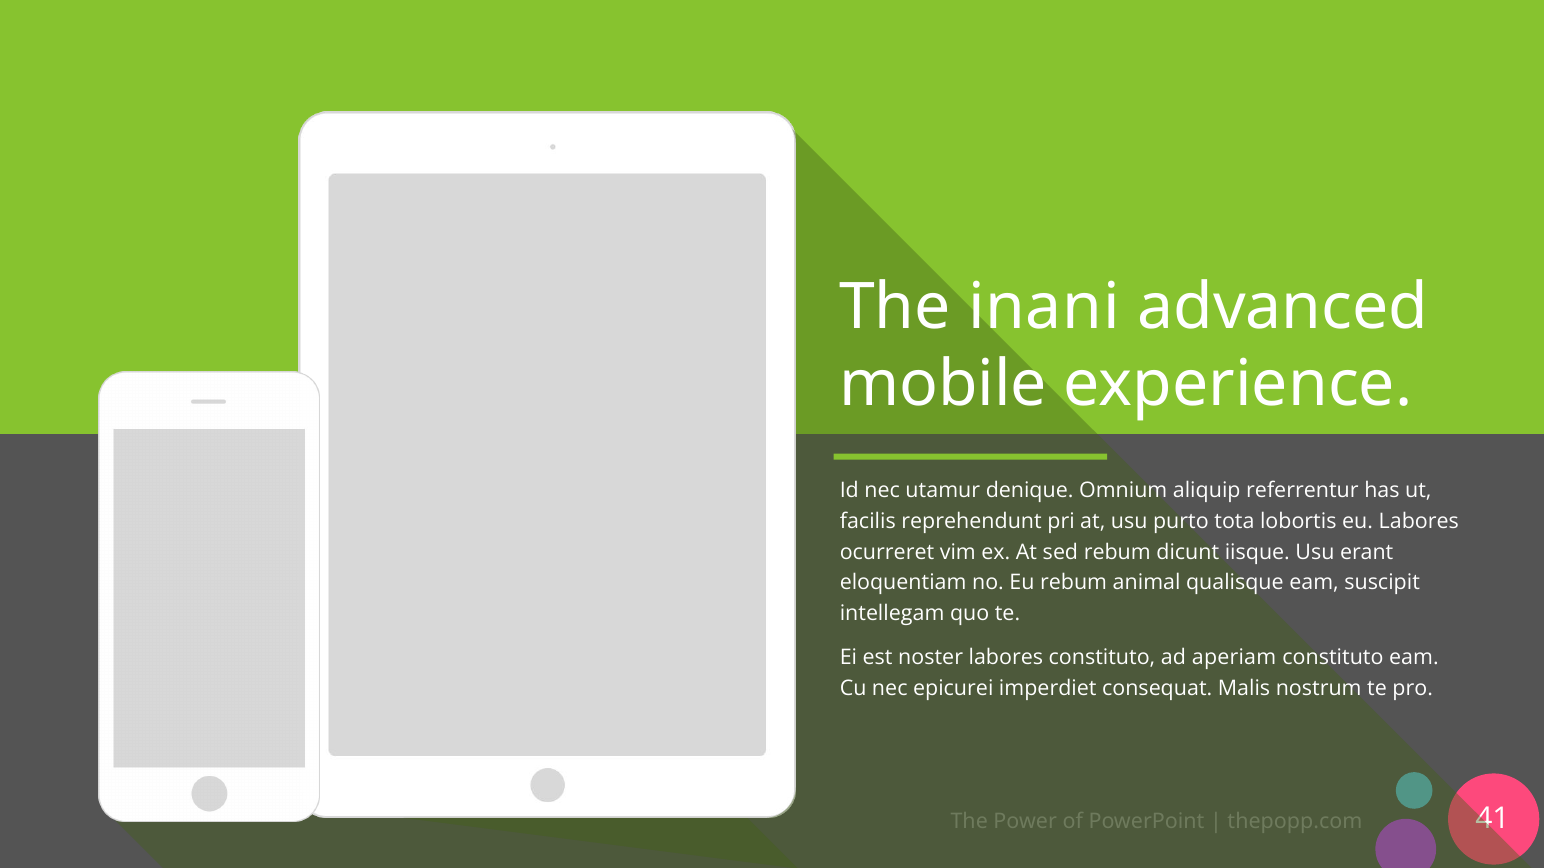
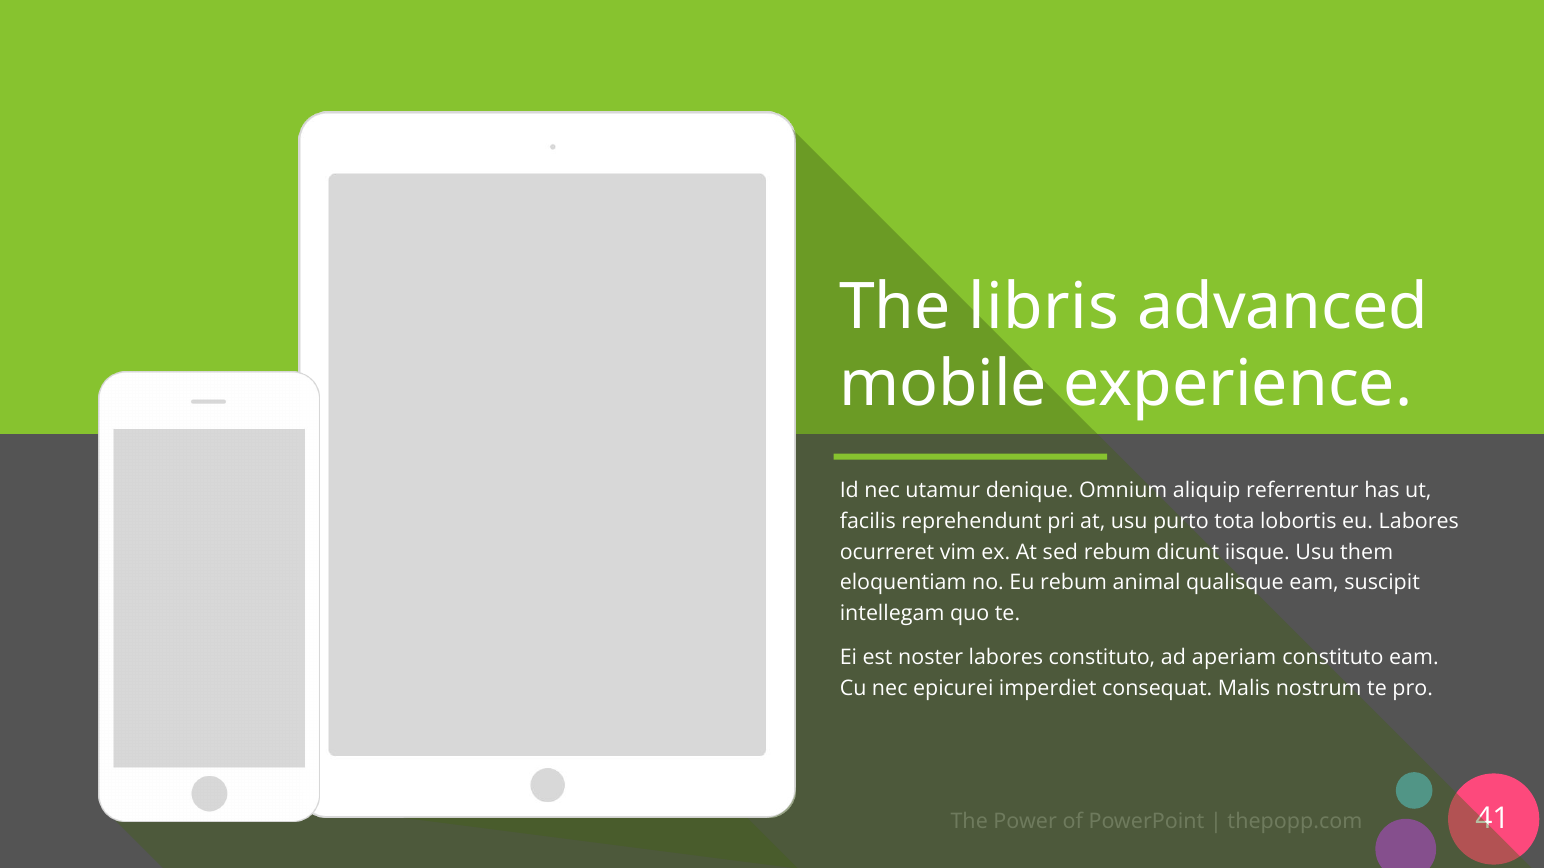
inani: inani -> libris
erant: erant -> them
